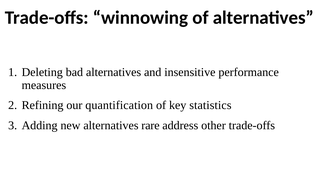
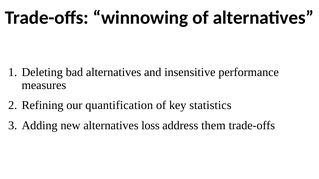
rare: rare -> loss
other: other -> them
